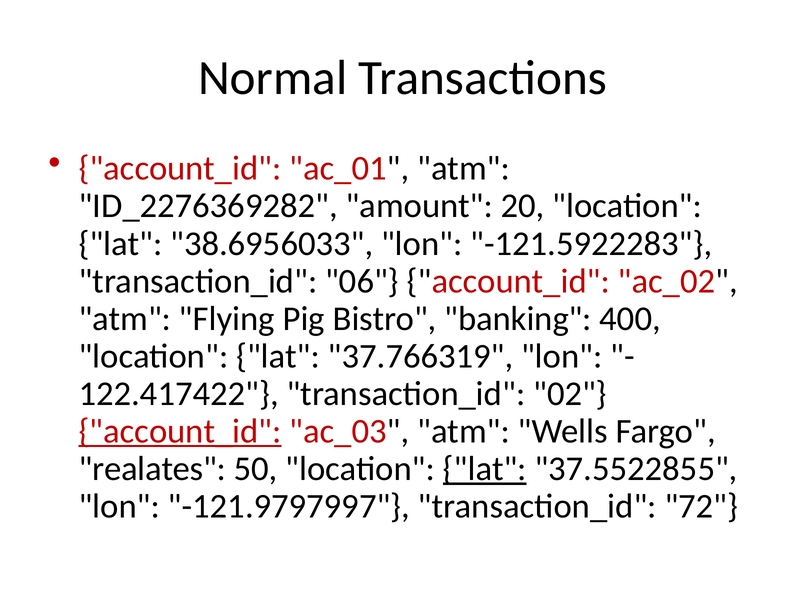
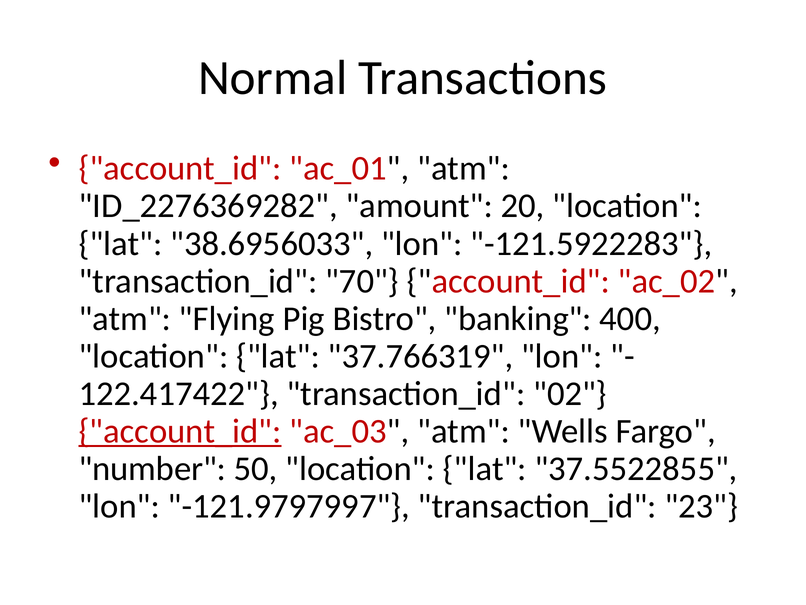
06: 06 -> 70
realates: realates -> number
lat at (485, 468) underline: present -> none
72: 72 -> 23
